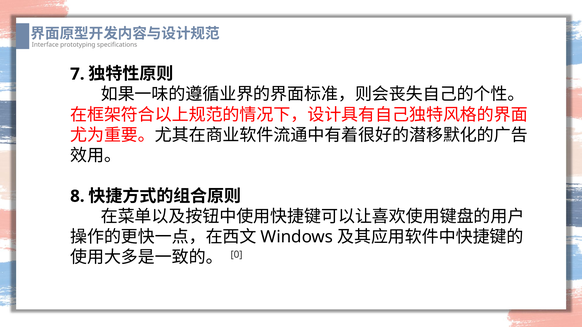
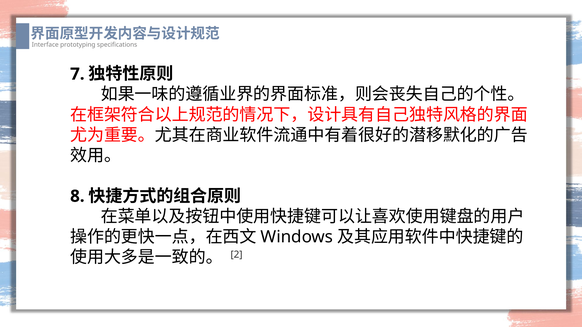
0: 0 -> 2
